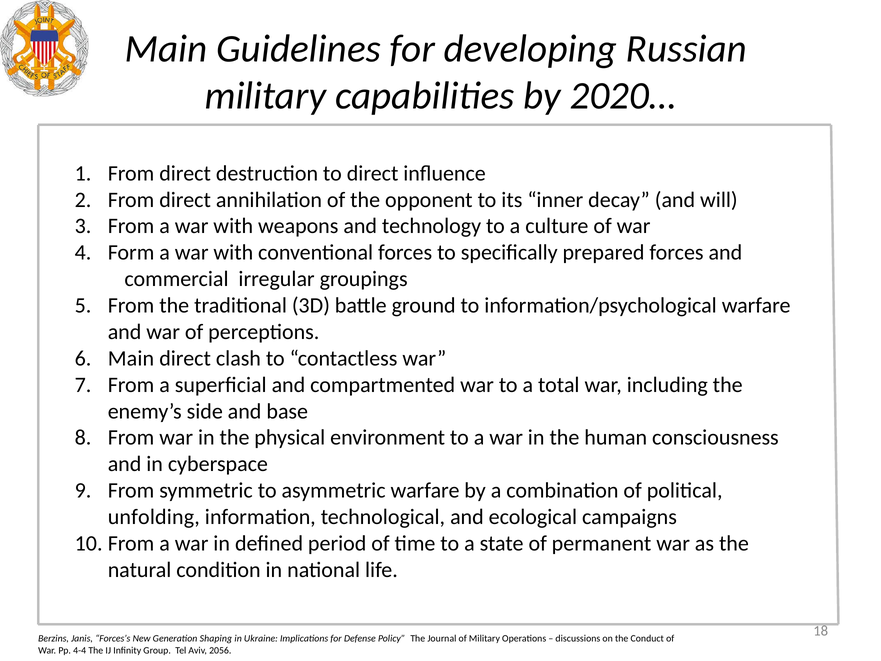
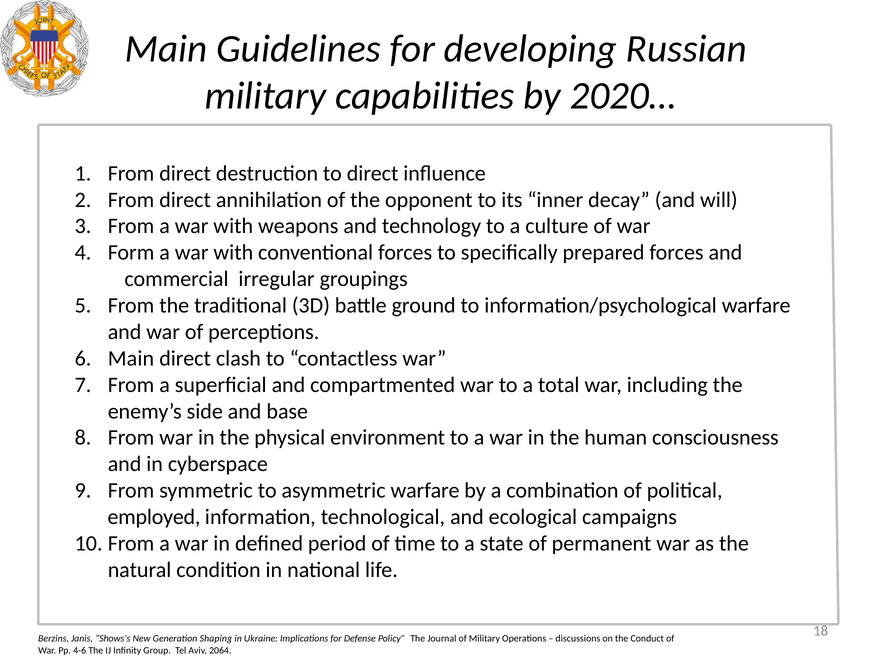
unfolding: unfolding -> employed
Forces’s: Forces’s -> Shows’s
4-4: 4-4 -> 4-6
2056: 2056 -> 2064
